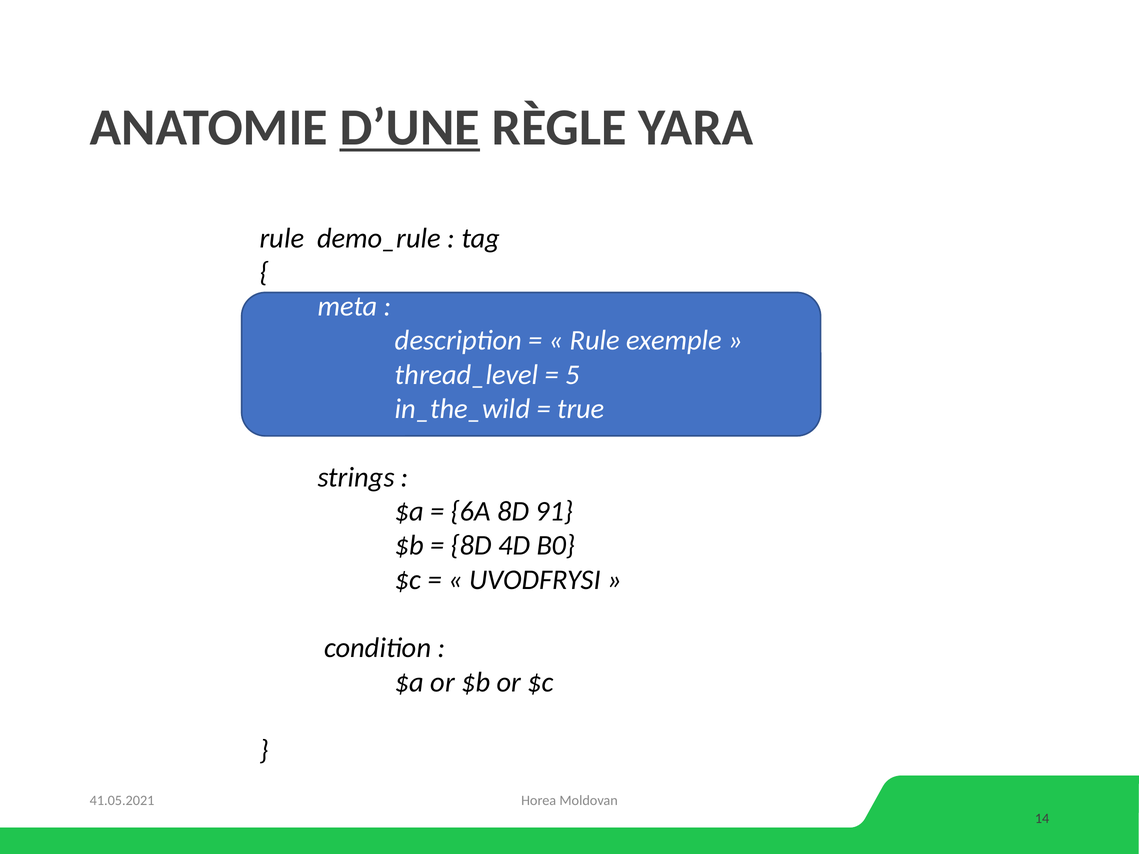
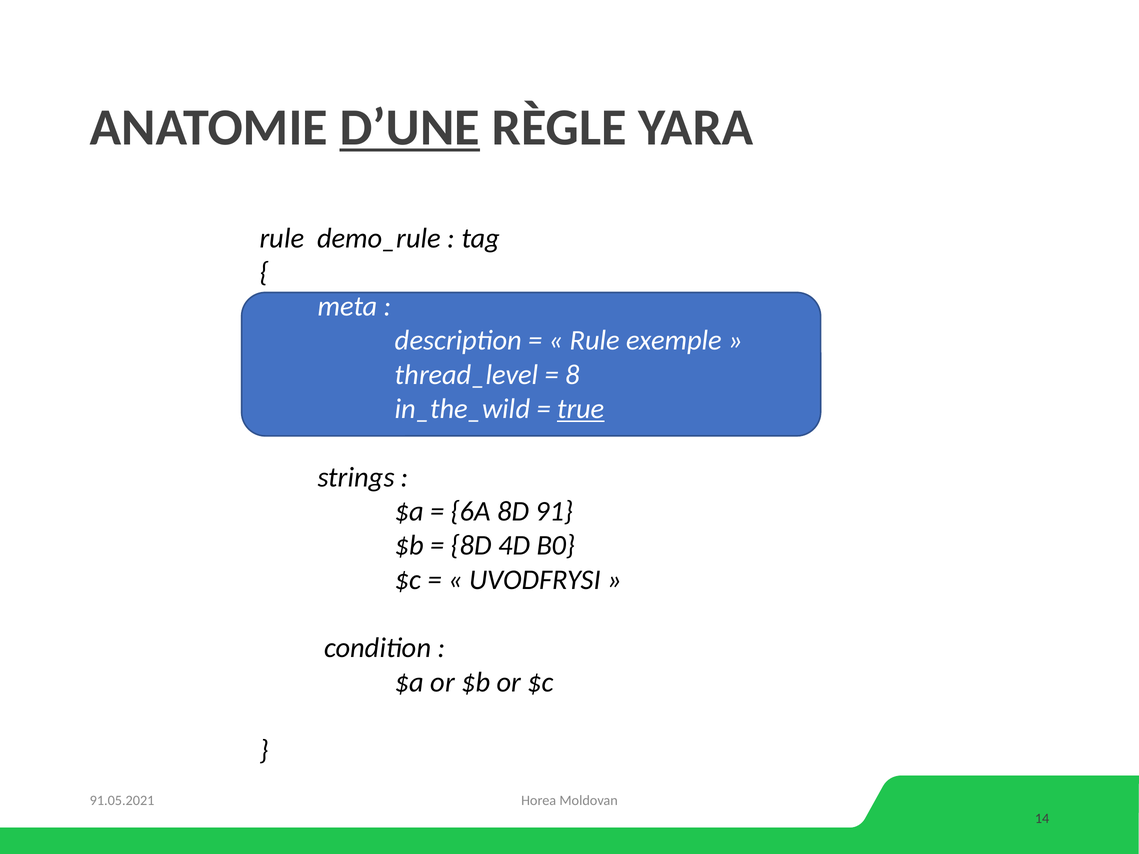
5: 5 -> 8
true underline: none -> present
41.05.2021: 41.05.2021 -> 91.05.2021
